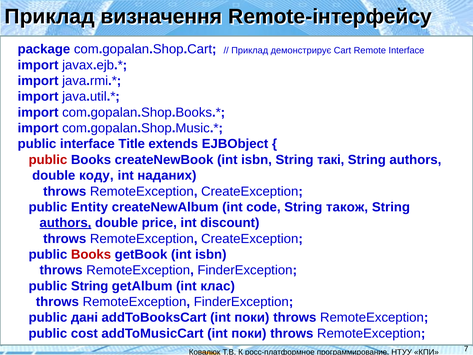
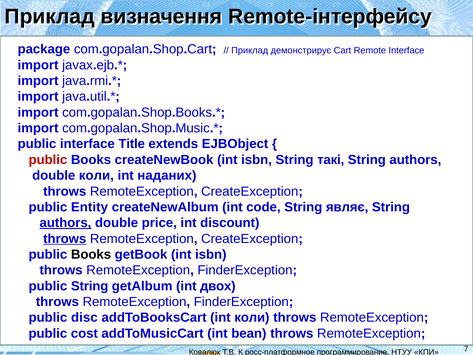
double коду: коду -> коли
також: також -> являє
throws at (65, 239) underline: none -> present
Books at (91, 254) colour: red -> black
клас: клас -> двох
дані: дані -> disc
addToBooksCart int поки: поки -> коли
addToMusicCart int поки: поки -> bean
